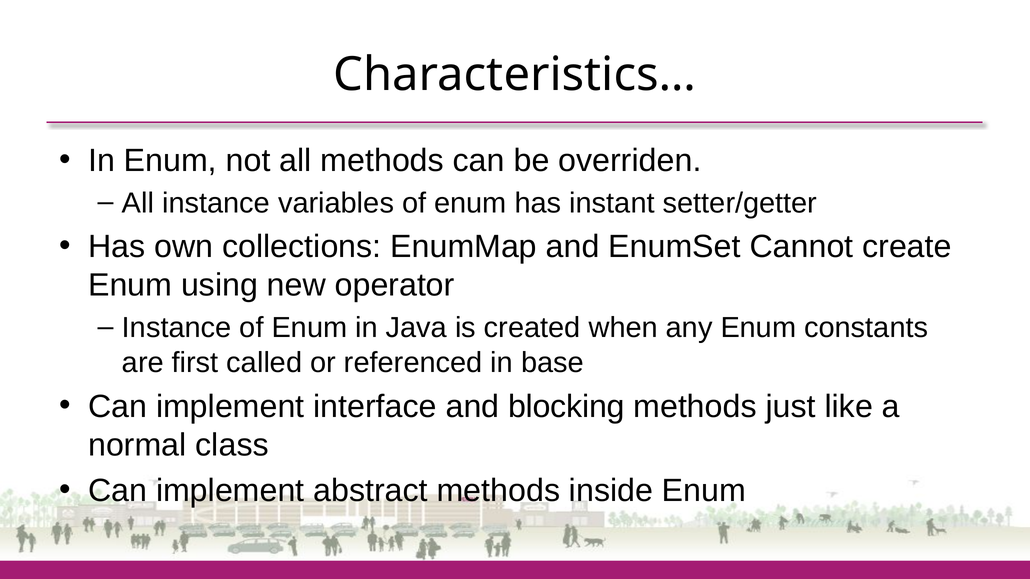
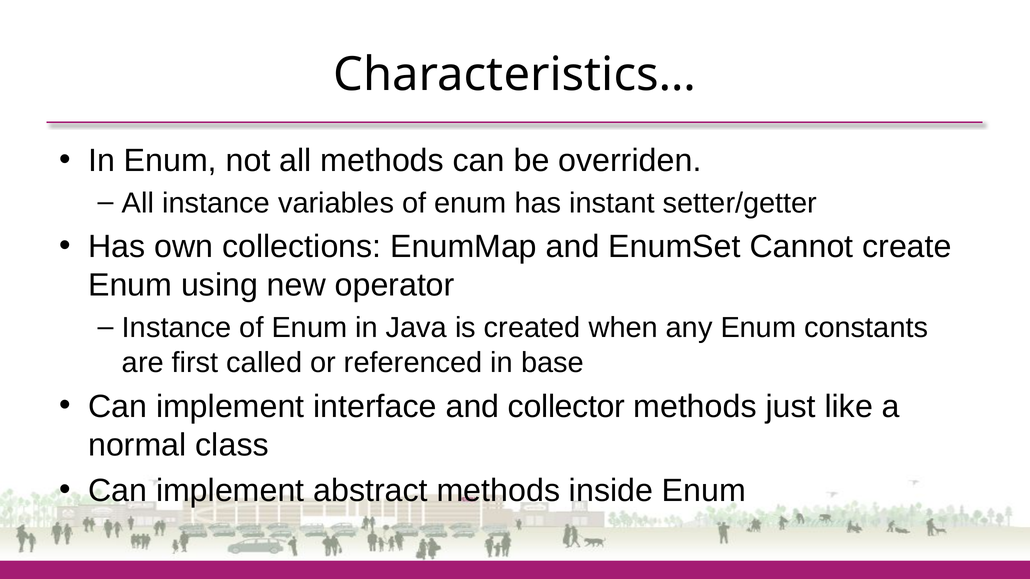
blocking: blocking -> collector
